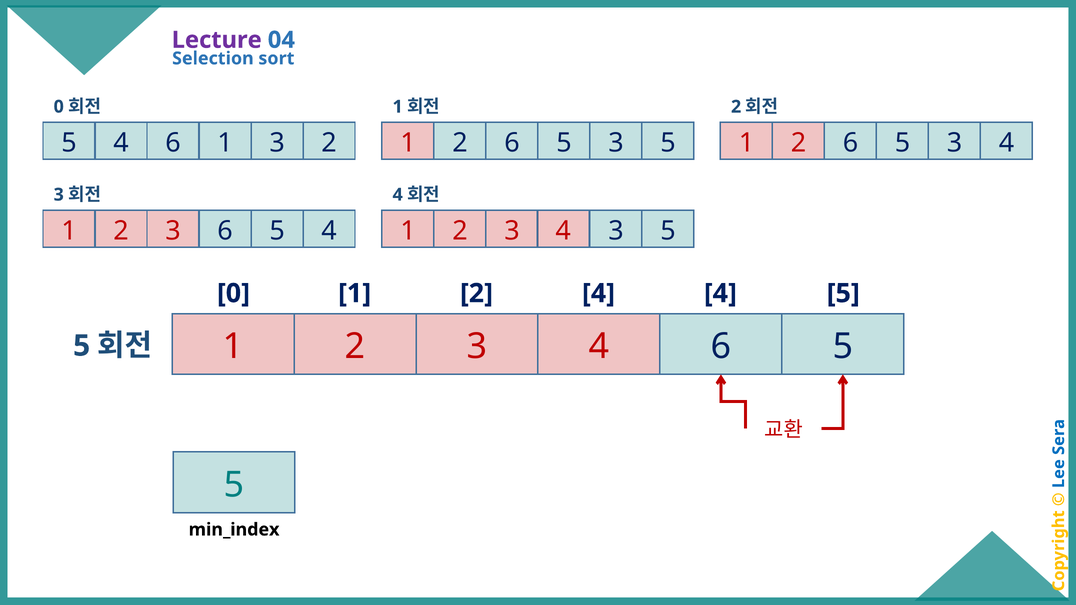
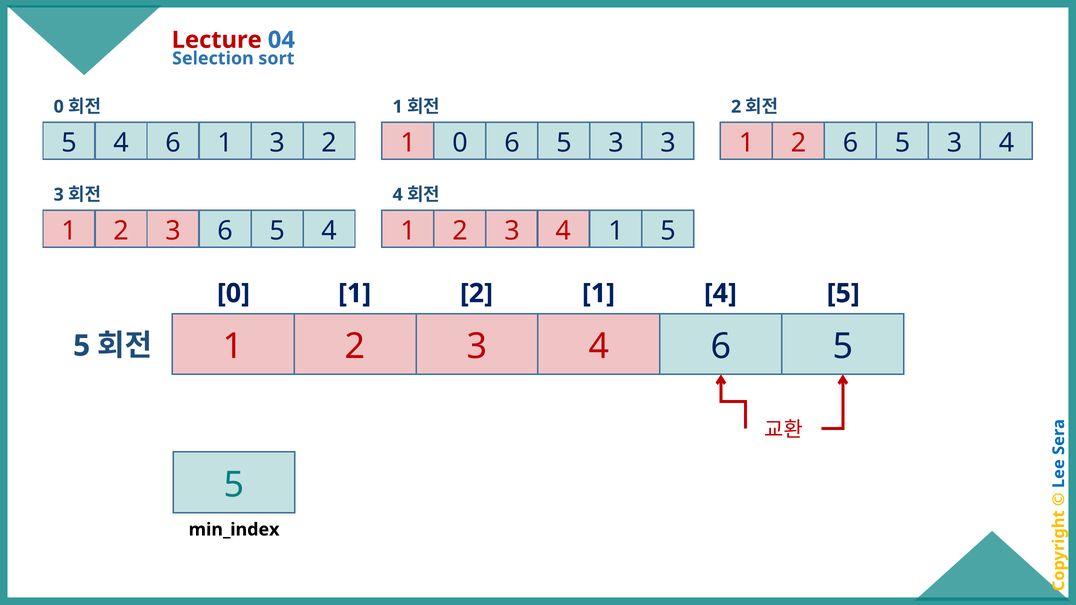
Lecture colour: purple -> red
2 at (460, 143): 2 -> 0
5 3 5: 5 -> 3
3 at (616, 231): 3 -> 1
1 2 4: 4 -> 1
